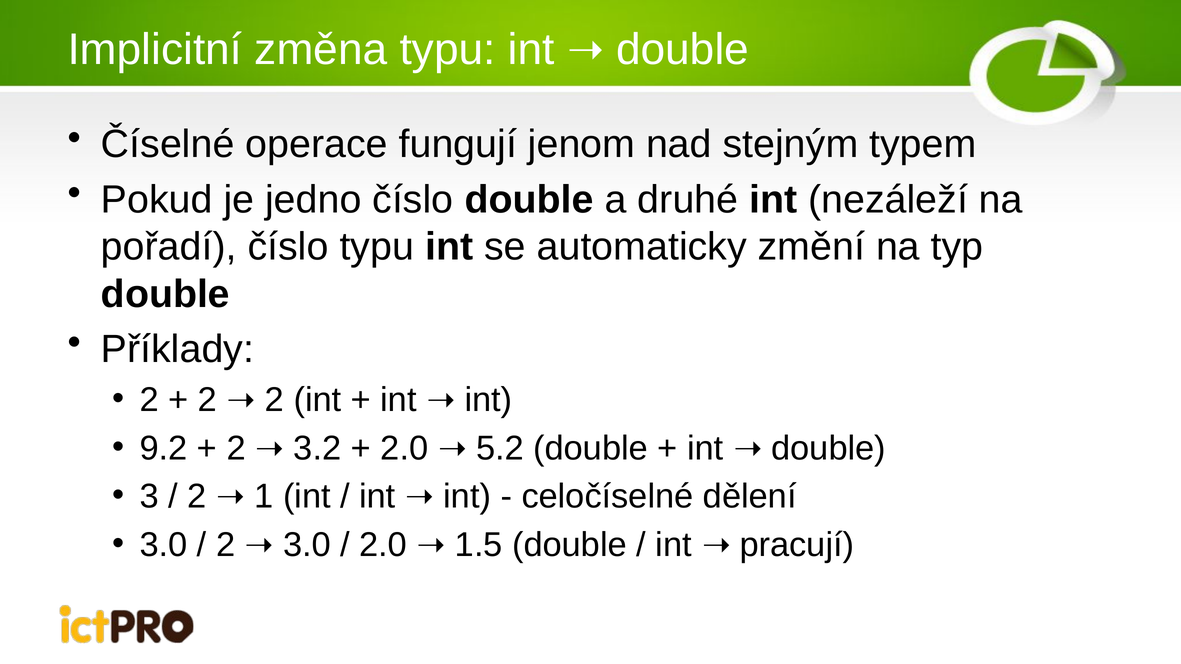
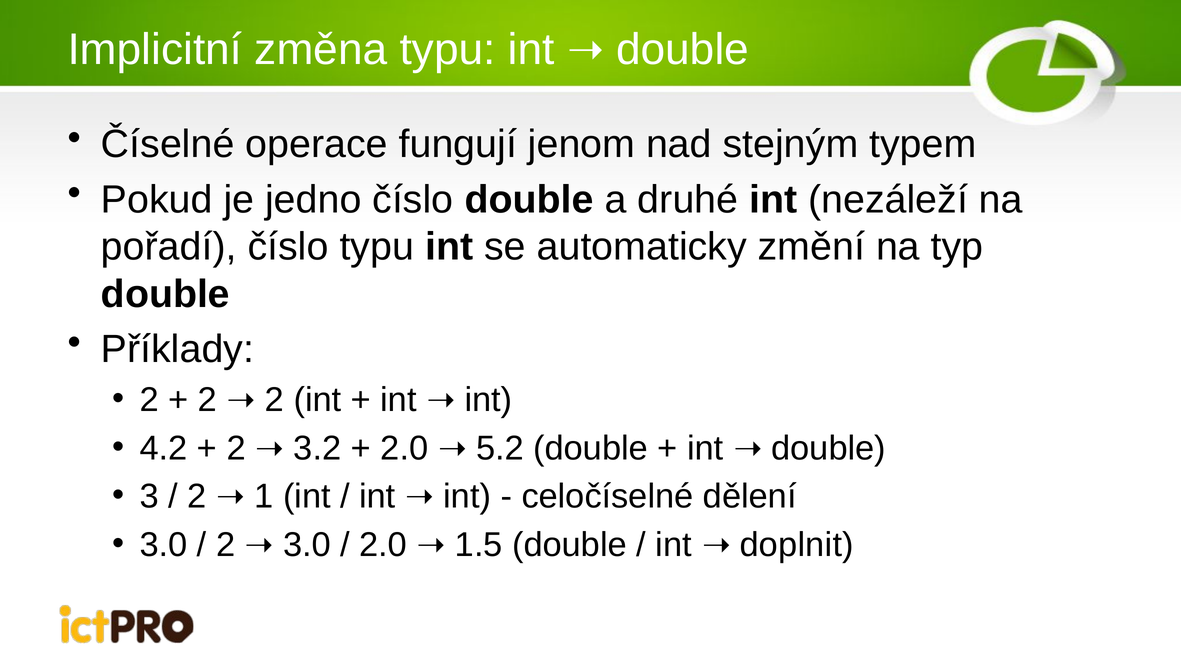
9.2: 9.2 -> 4.2
pracují: pracují -> doplnit
